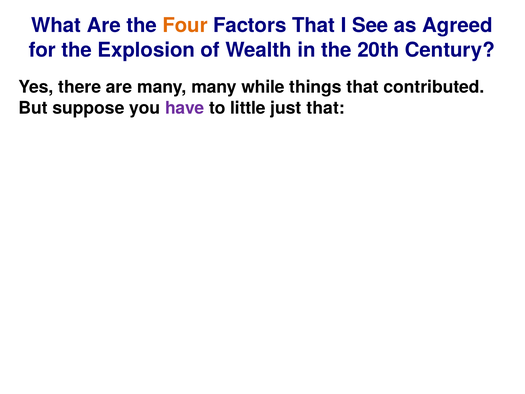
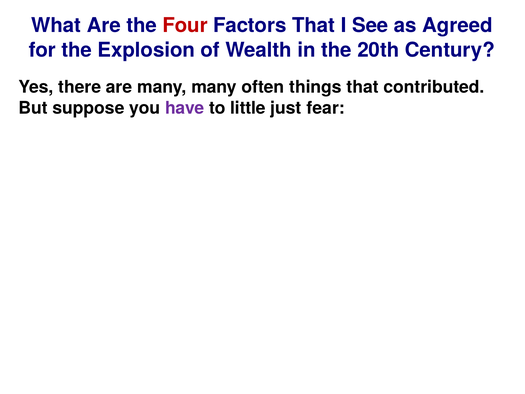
Four colour: orange -> red
while: while -> often
just that: that -> fear
